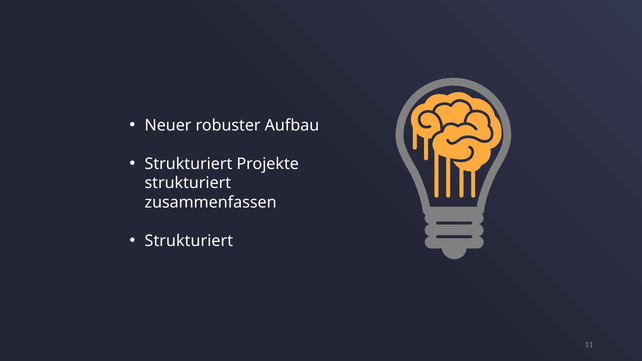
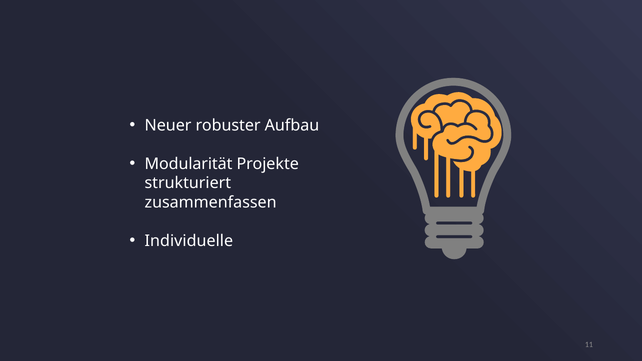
Strukturiert at (188, 164): Strukturiert -> Modularität
Strukturiert at (189, 241): Strukturiert -> Individuelle
